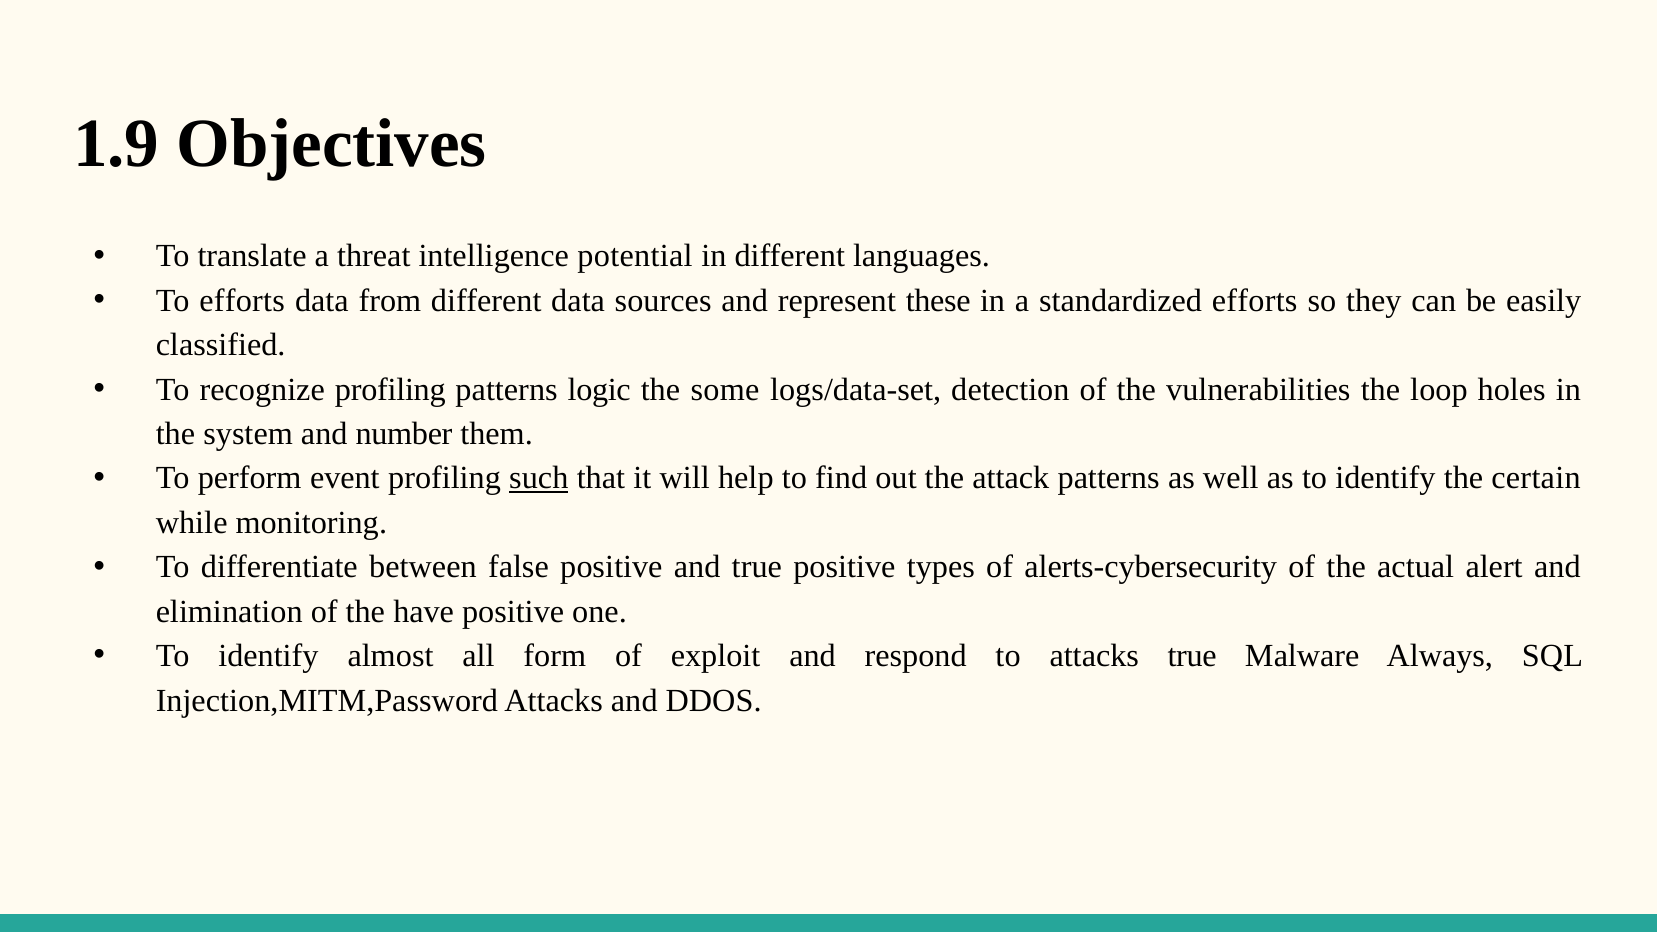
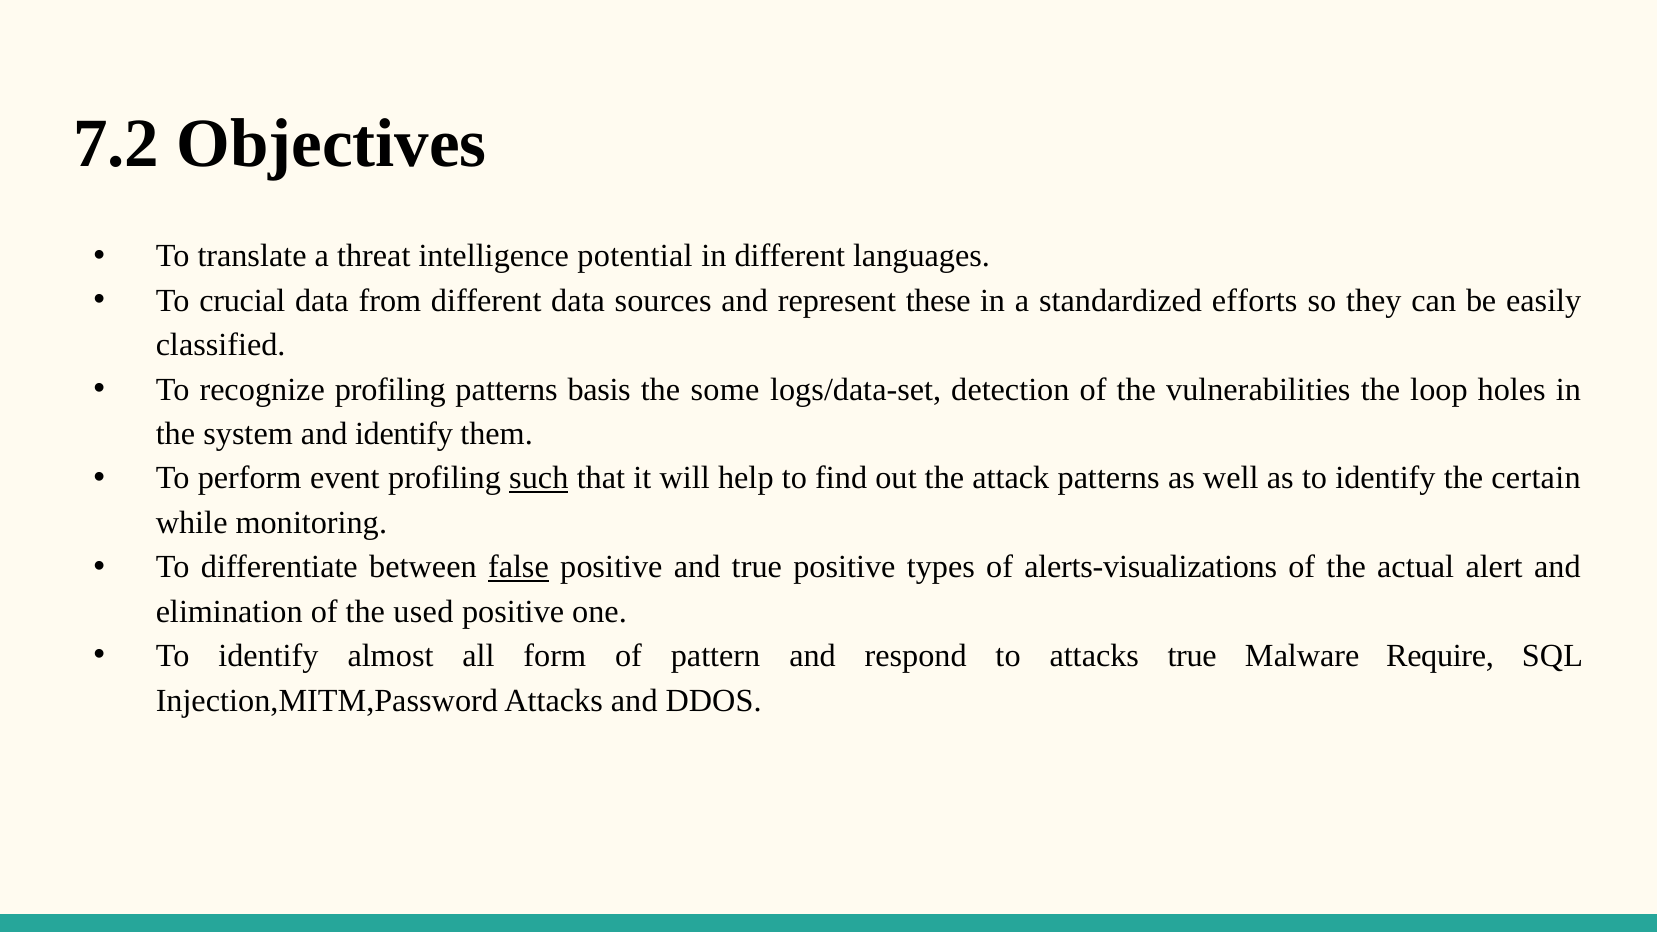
1.9: 1.9 -> 7.2
To efforts: efforts -> crucial
logic: logic -> basis
and number: number -> identify
false underline: none -> present
alerts-cybersecurity: alerts-cybersecurity -> alerts-visualizations
have: have -> used
exploit: exploit -> pattern
Always: Always -> Require
